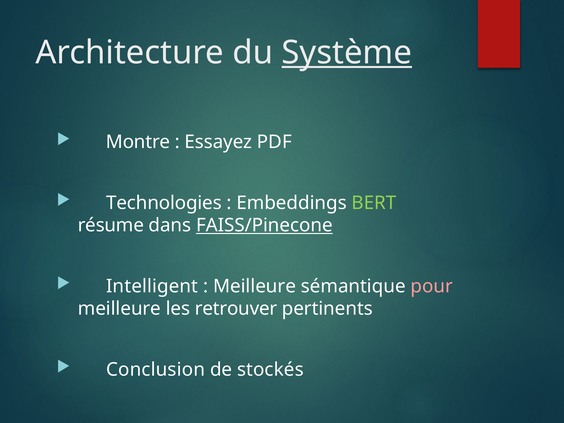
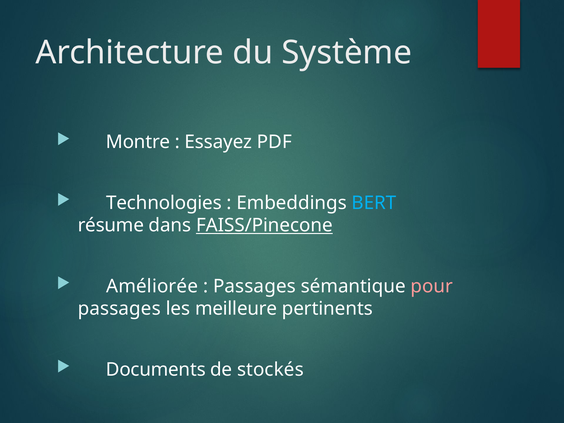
Système underline: present -> none
BERT colour: light green -> light blue
Intelligent: Intelligent -> Améliorée
Meilleure at (255, 286): Meilleure -> Passages
meilleure at (119, 309): meilleure -> passages
retrouver: retrouver -> meilleure
Conclusion: Conclusion -> Documents
